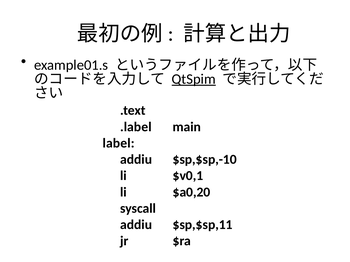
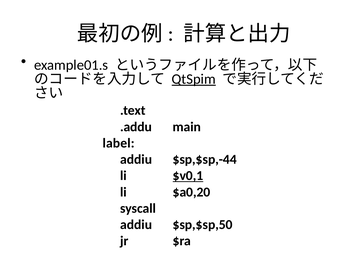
.label: .label -> .addu
$sp,$sp,-10: $sp,$sp,-10 -> $sp,$sp,-44
$v0,1 underline: none -> present
$sp,$sp,11: $sp,$sp,11 -> $sp,$sp,50
